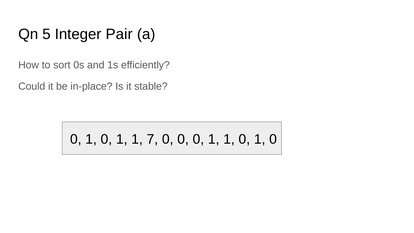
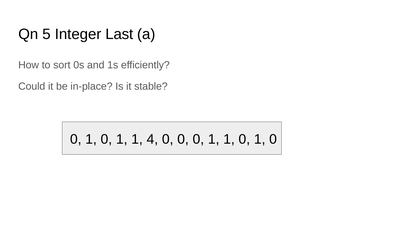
Pair: Pair -> Last
7: 7 -> 4
